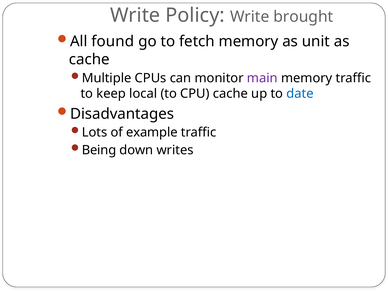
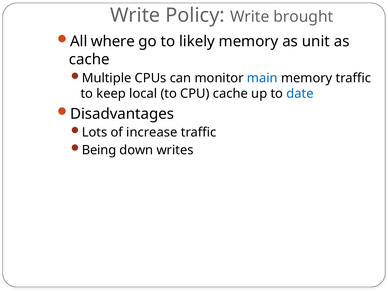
found: found -> where
fetch: fetch -> likely
main colour: purple -> blue
example: example -> increase
